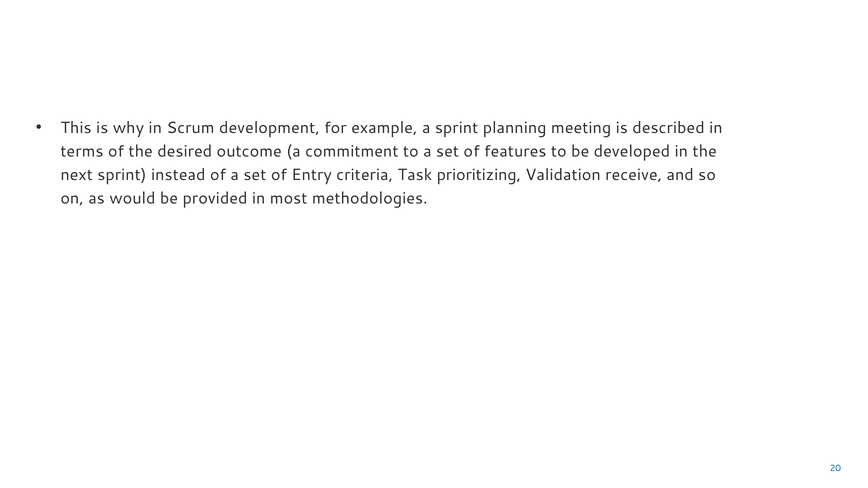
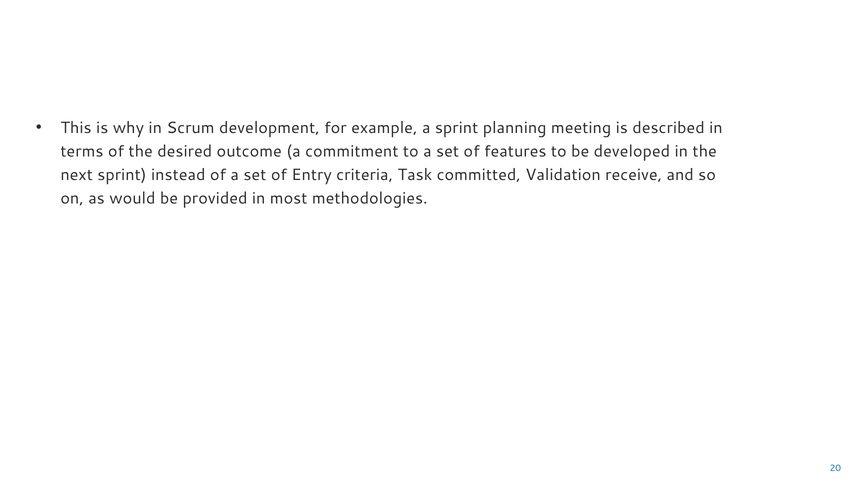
prioritizing: prioritizing -> committed
